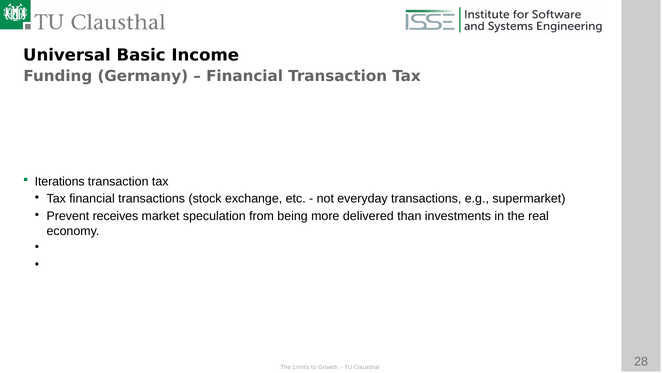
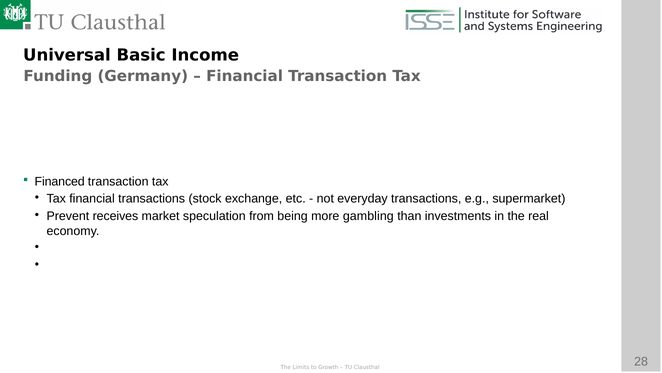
Iterations: Iterations -> Financed
delivered: delivered -> gambling
